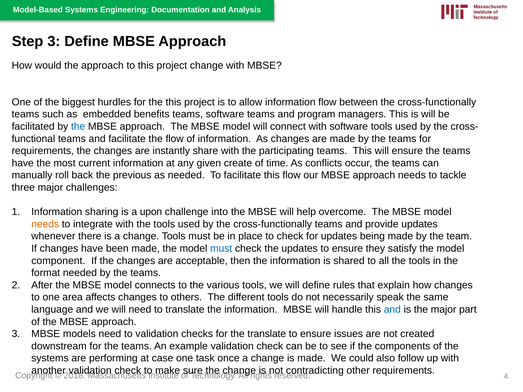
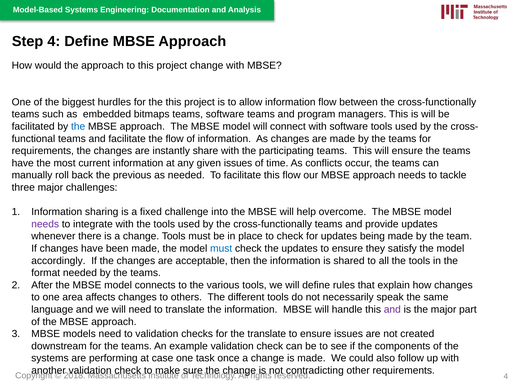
Step 3: 3 -> 4
benefits: benefits -> bitmaps
given create: create -> issues
upon: upon -> fixed
needs at (45, 224) colour: orange -> purple
component: component -> accordingly
and at (392, 310) colour: blue -> purple
